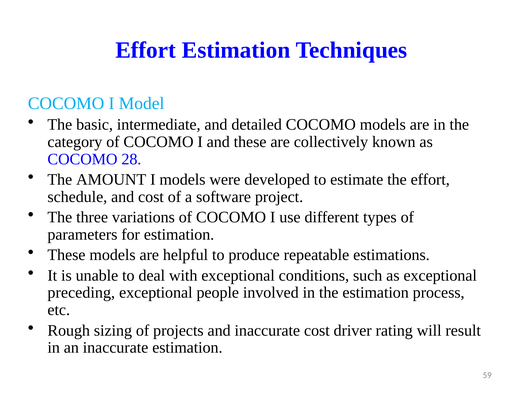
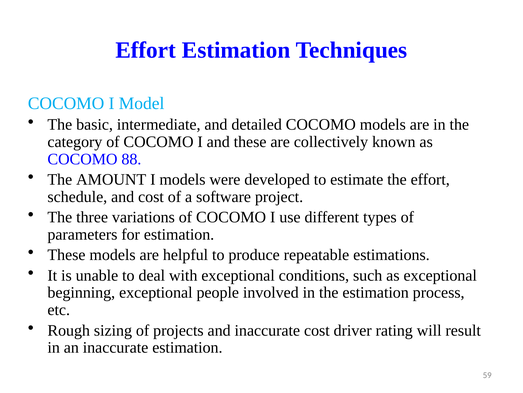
28: 28 -> 88
preceding: preceding -> beginning
